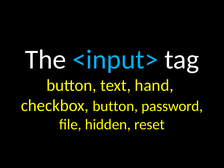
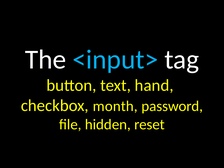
checkbox button: button -> month
